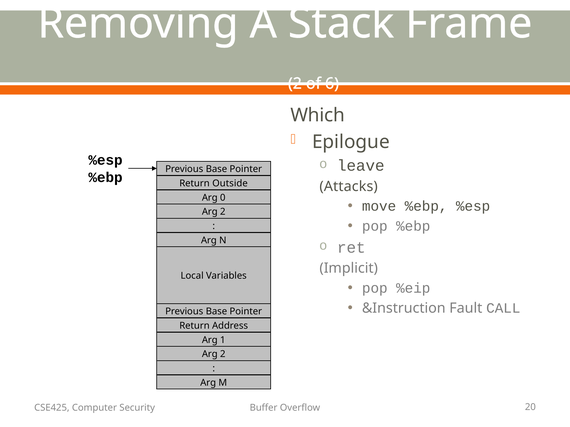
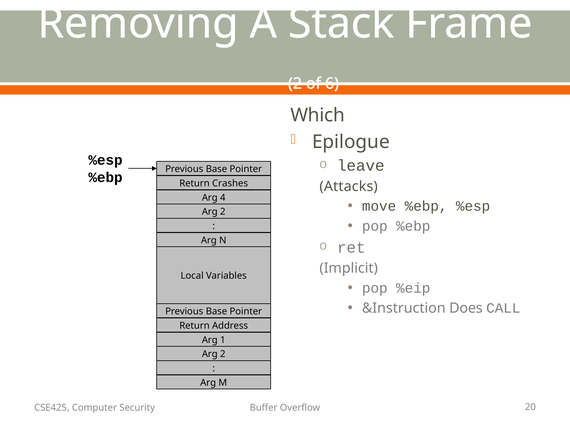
Outside: Outside -> Crashes
0: 0 -> 4
Fault: Fault -> Does
